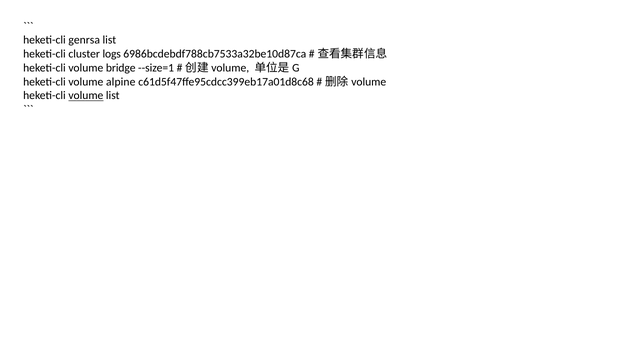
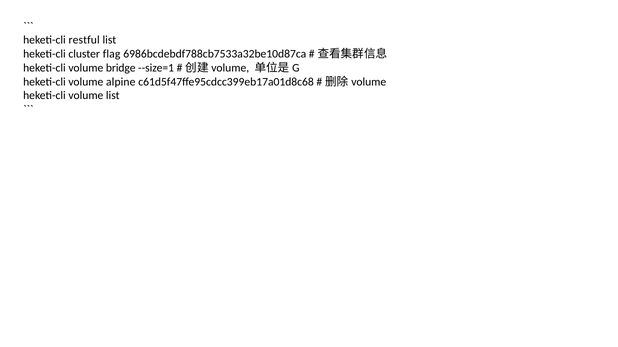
genrsa: genrsa -> restful
logs: logs -> flag
volume at (86, 96) underline: present -> none
